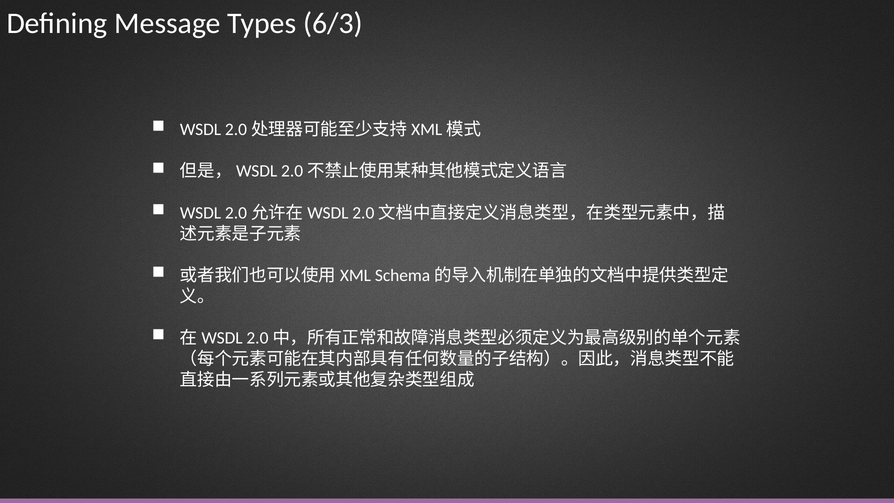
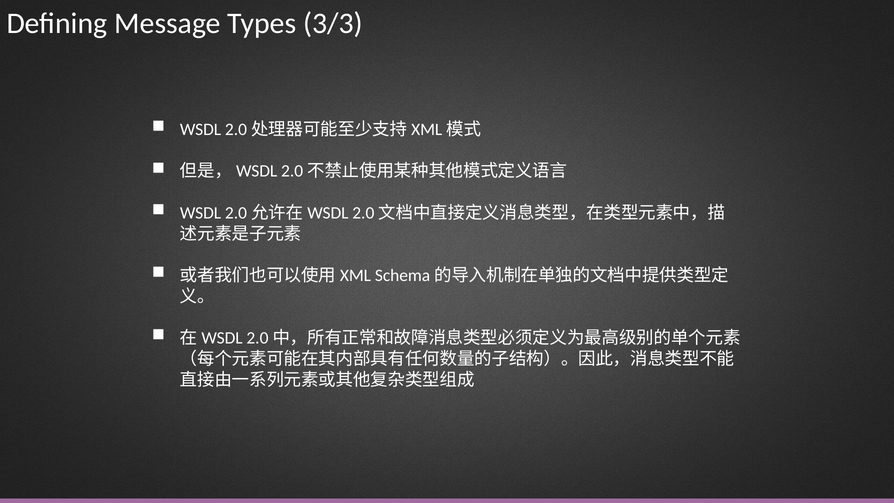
6/3: 6/3 -> 3/3
